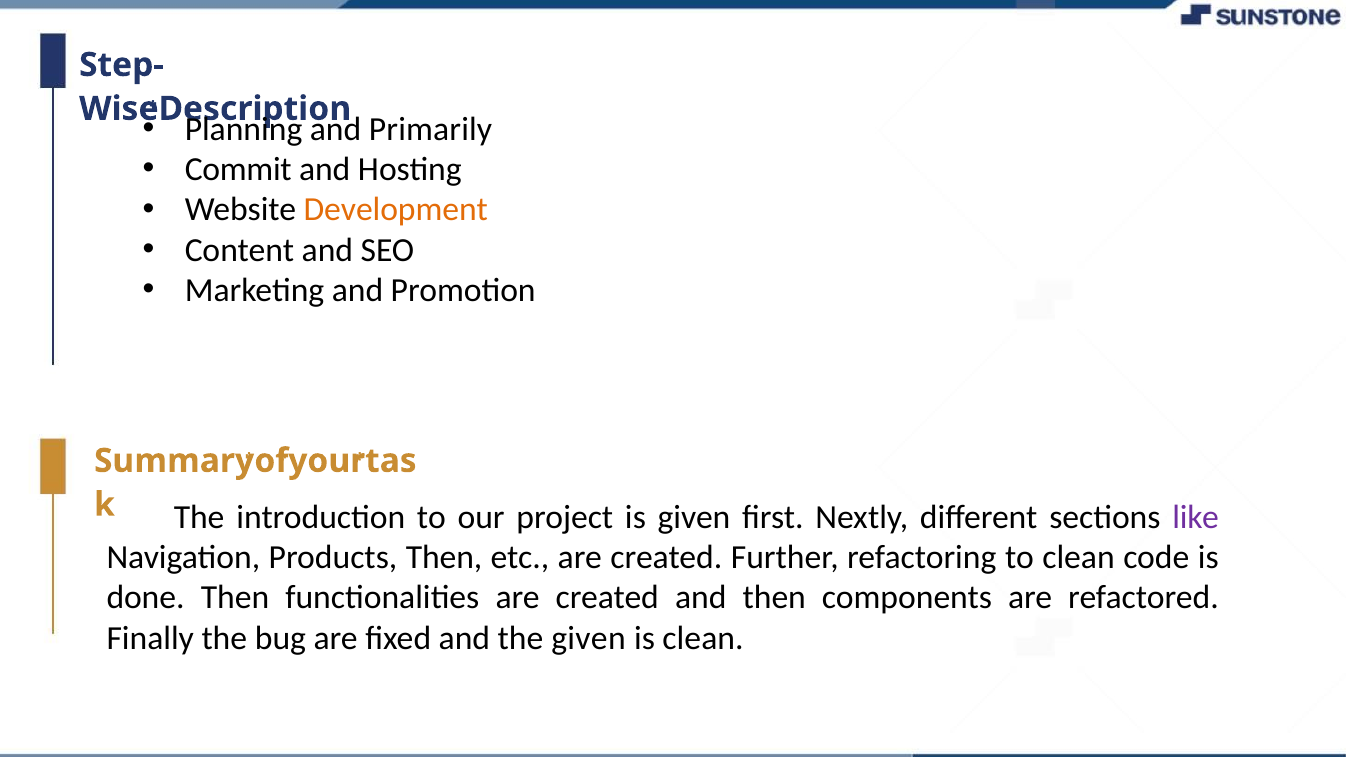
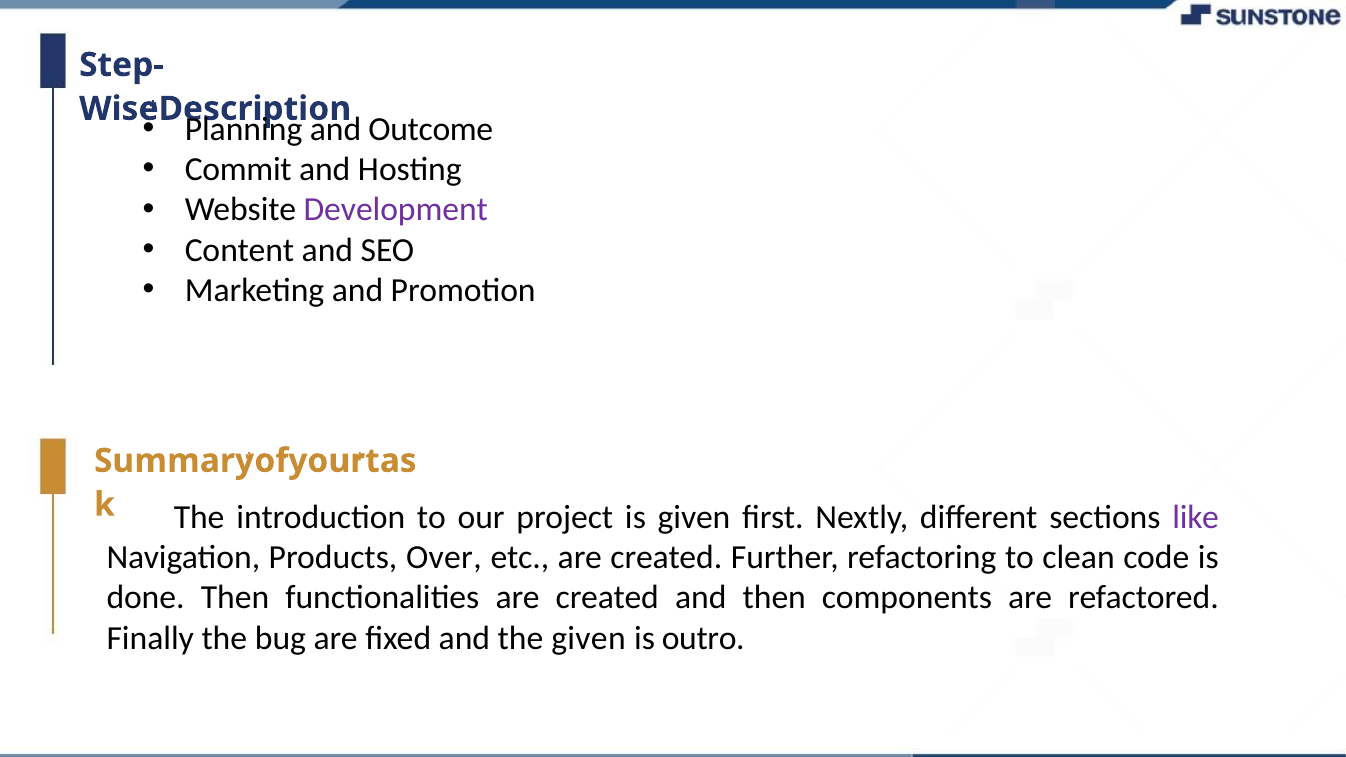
Primarily: Primarily -> Outcome
Development colour: orange -> purple
Products Then: Then -> Over
is clean: clean -> outro
